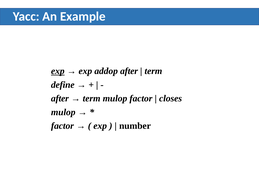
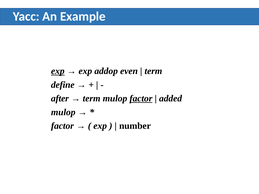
addop after: after -> even
factor at (141, 99) underline: none -> present
closes: closes -> added
